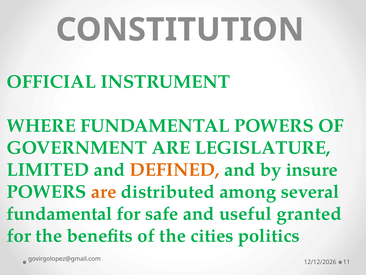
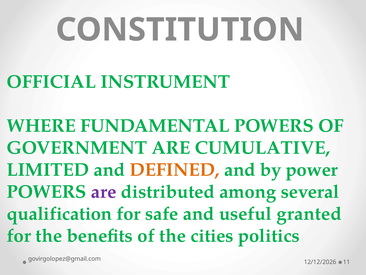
LEGISLATURE: LEGISLATURE -> CUMULATIVE
insure: insure -> power
are at (104, 192) colour: orange -> purple
fundamental at (59, 214): fundamental -> qualification
